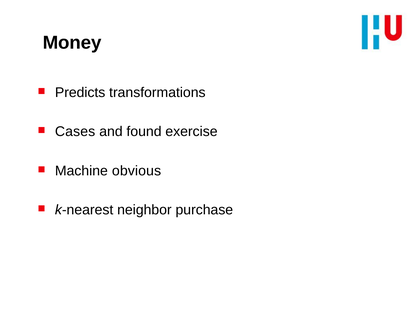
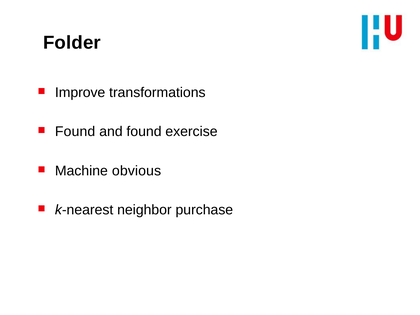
Money: Money -> Folder
Predicts: Predicts -> Improve
Cases at (75, 132): Cases -> Found
